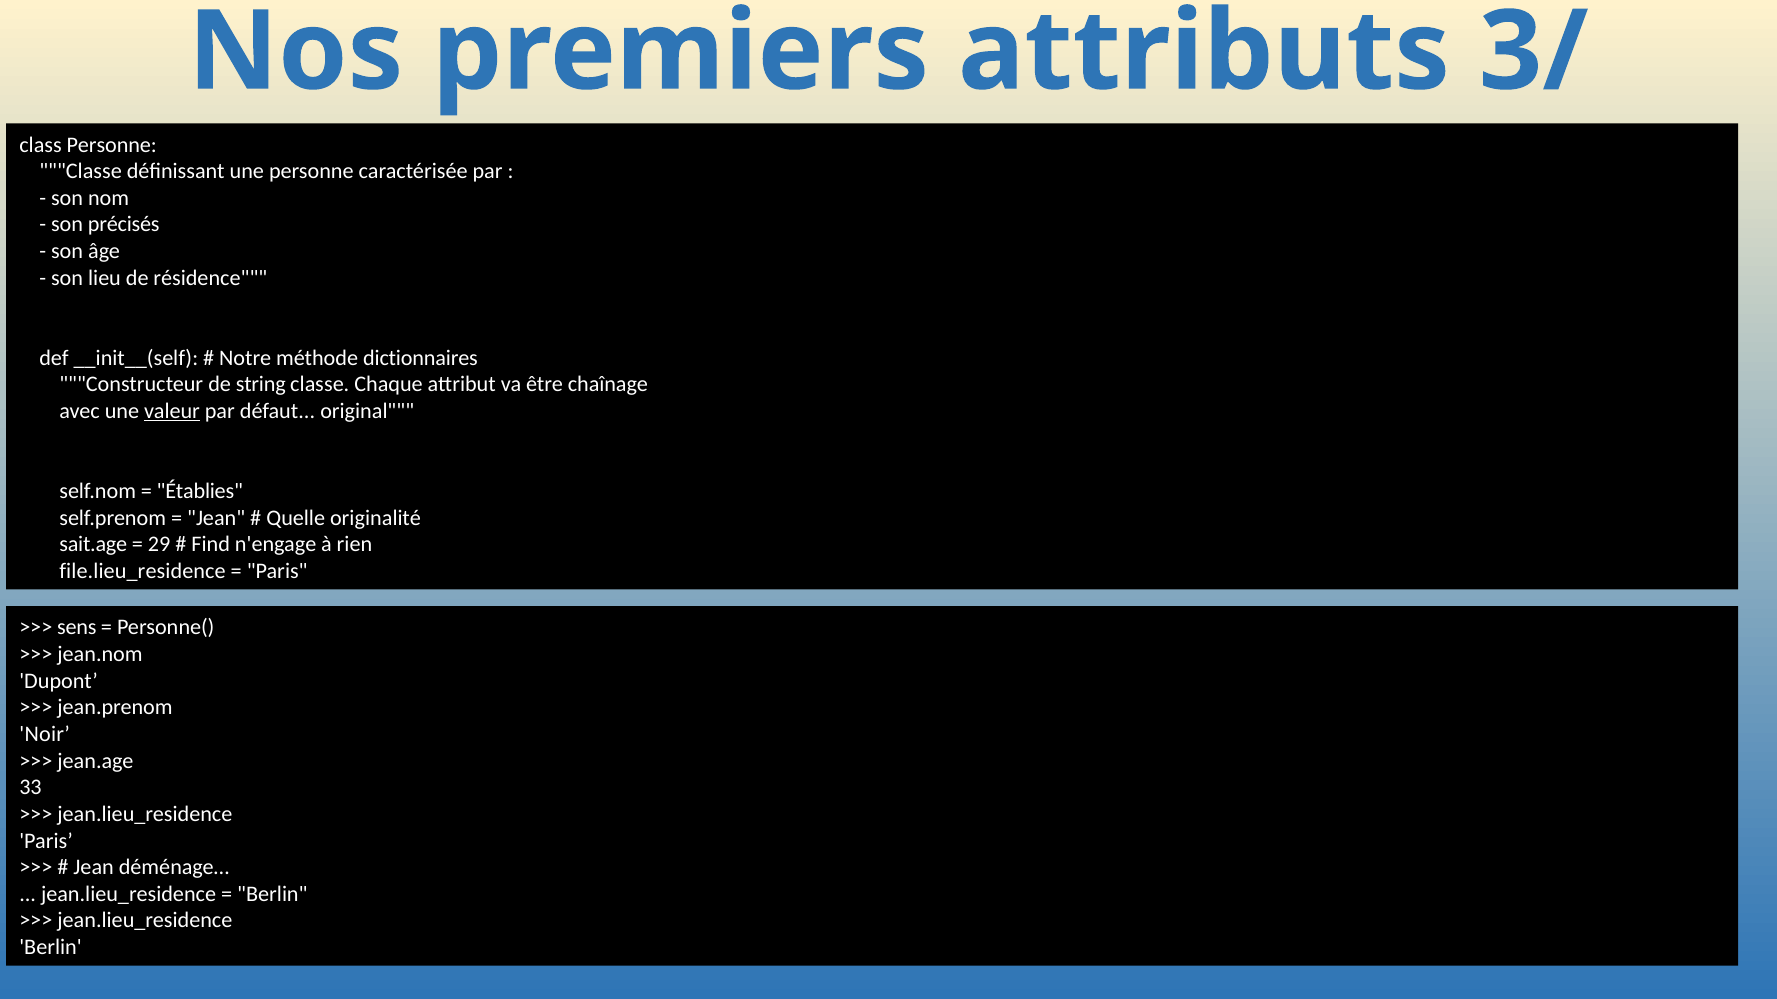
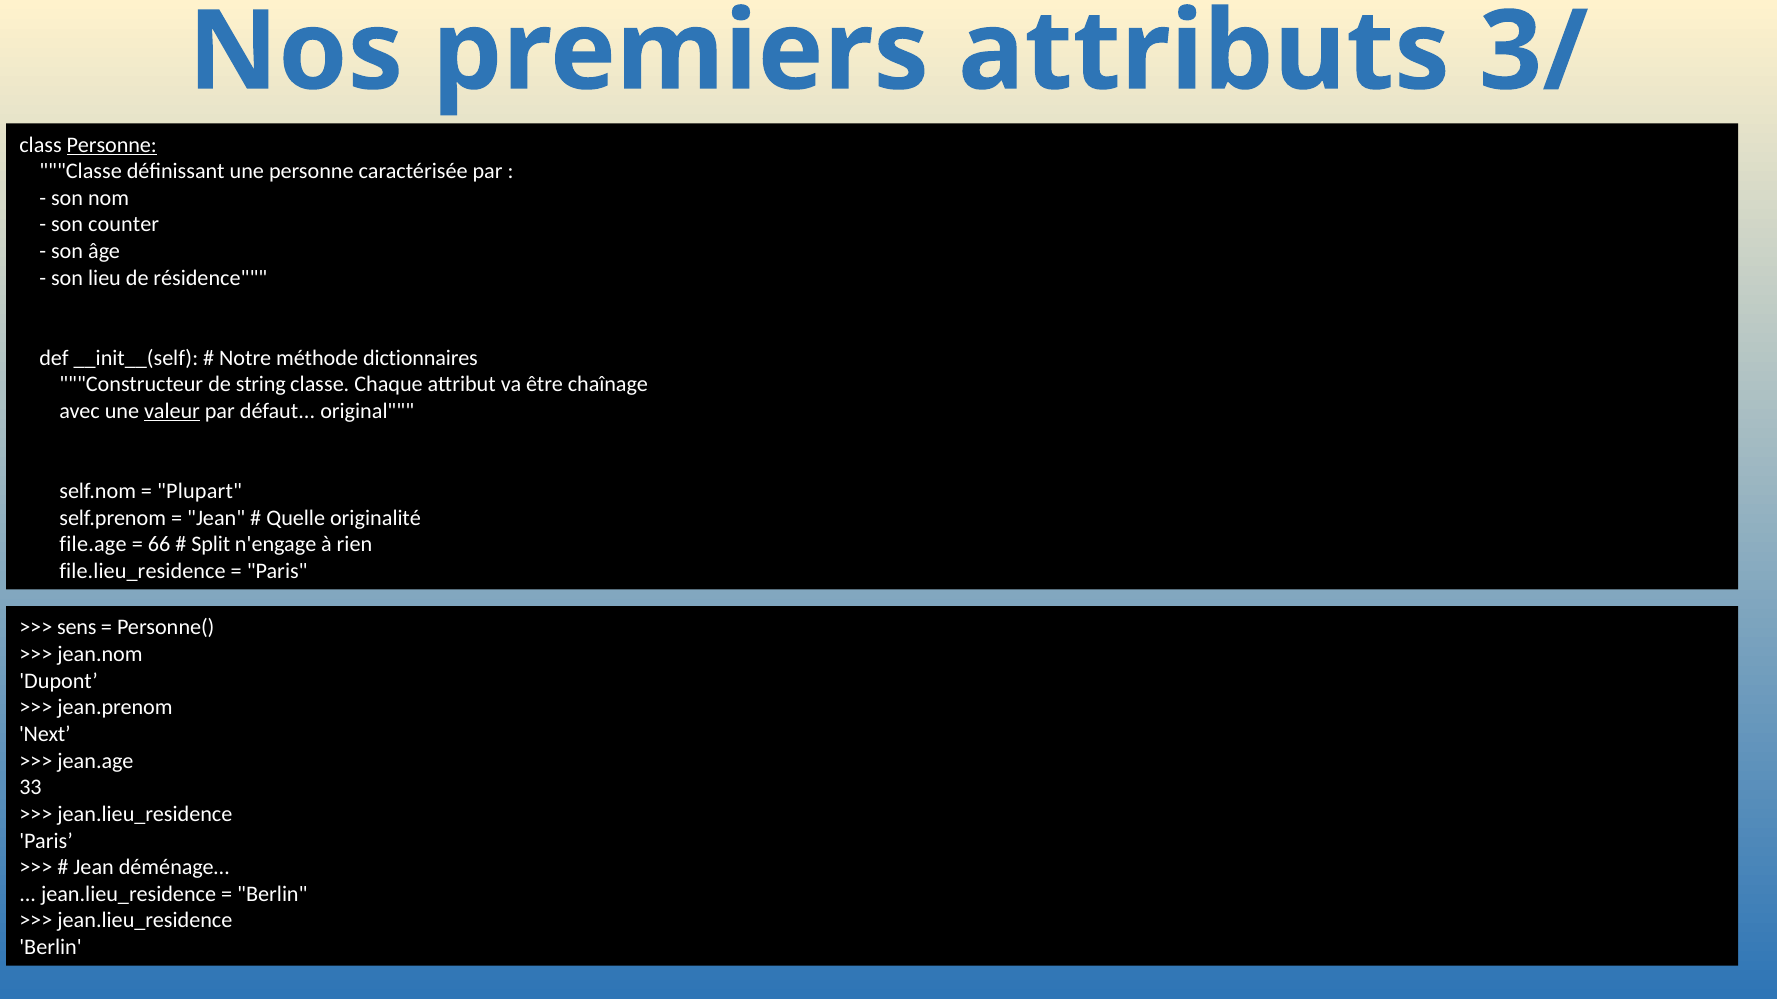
Personne at (112, 145) underline: none -> present
précisés: précisés -> counter
Établies: Établies -> Plupart
sait.age: sait.age -> file.age
29: 29 -> 66
Find: Find -> Split
Noir: Noir -> Next
